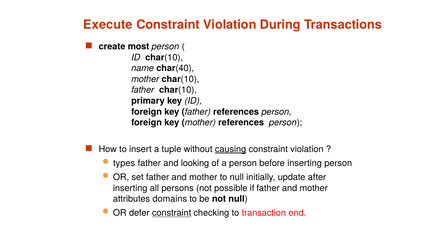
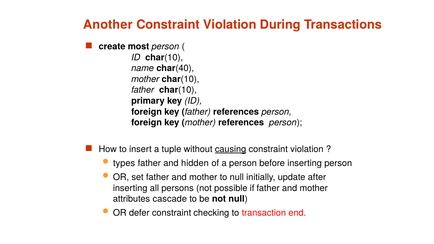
Execute: Execute -> Another
looking: looking -> hidden
domains: domains -> cascade
constraint at (172, 213) underline: present -> none
